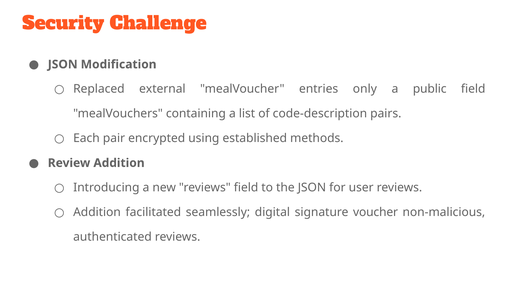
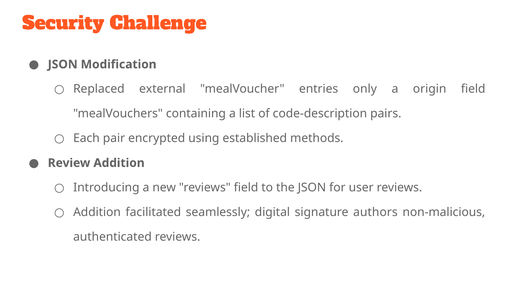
public: public -> origin
voucher: voucher -> authors
